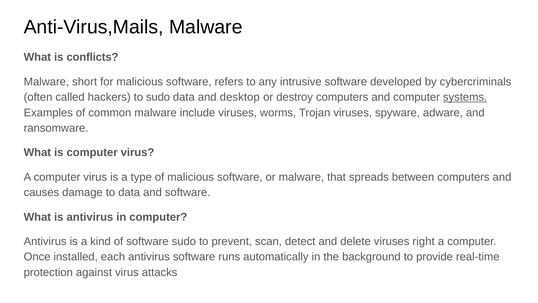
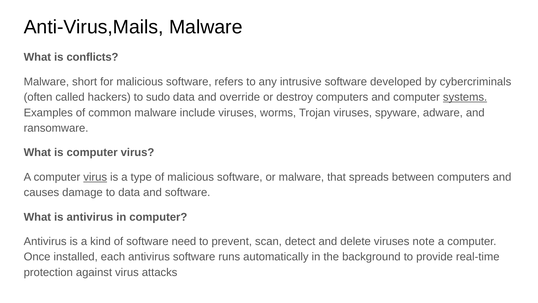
desktop: desktop -> override
virus at (95, 177) underline: none -> present
software sudo: sudo -> need
right: right -> note
